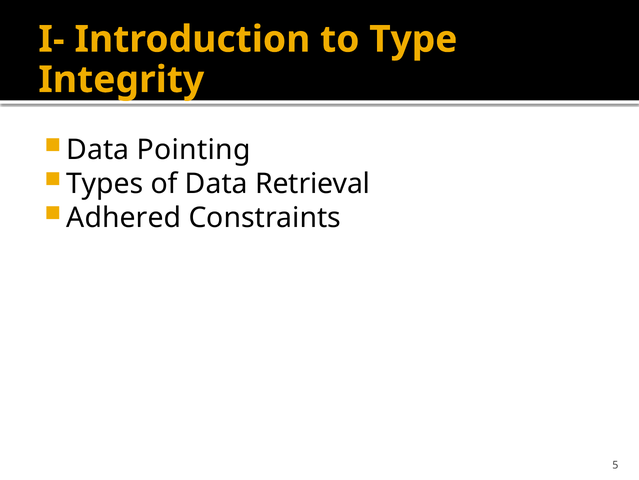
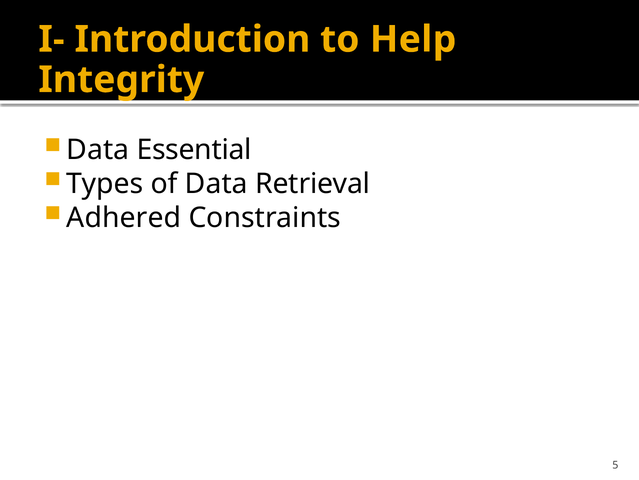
Type: Type -> Help
Pointing: Pointing -> Essential
